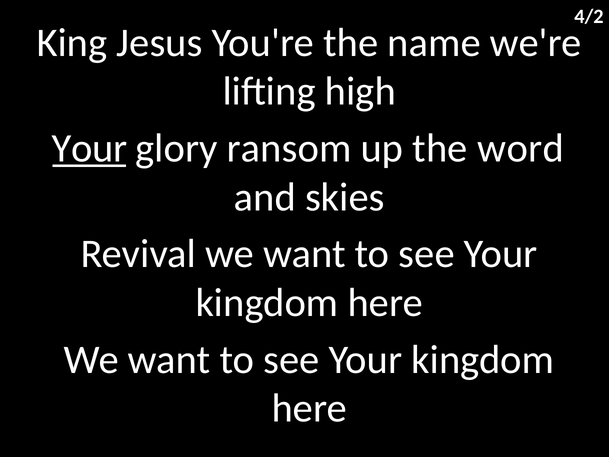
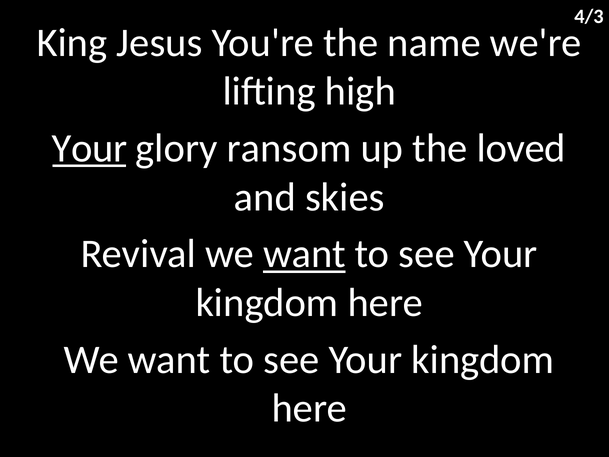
4/2: 4/2 -> 4/3
word: word -> loved
want at (304, 254) underline: none -> present
